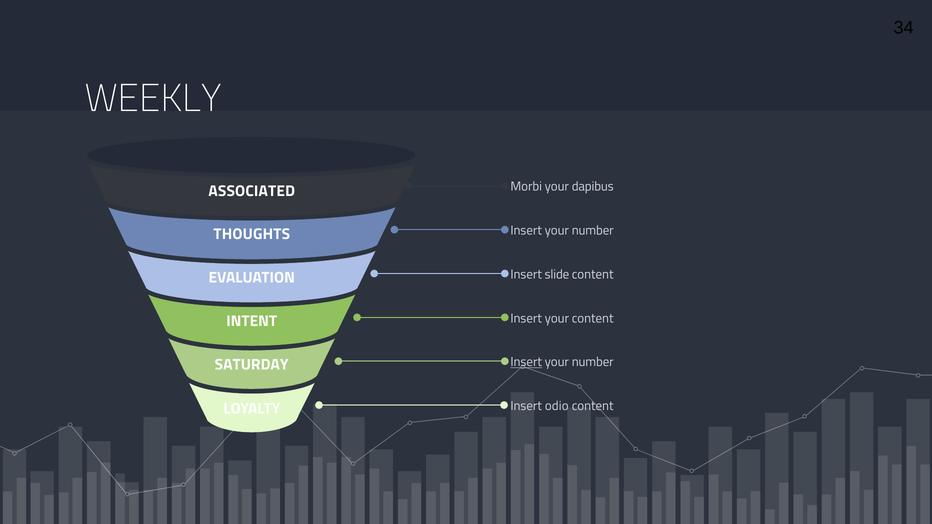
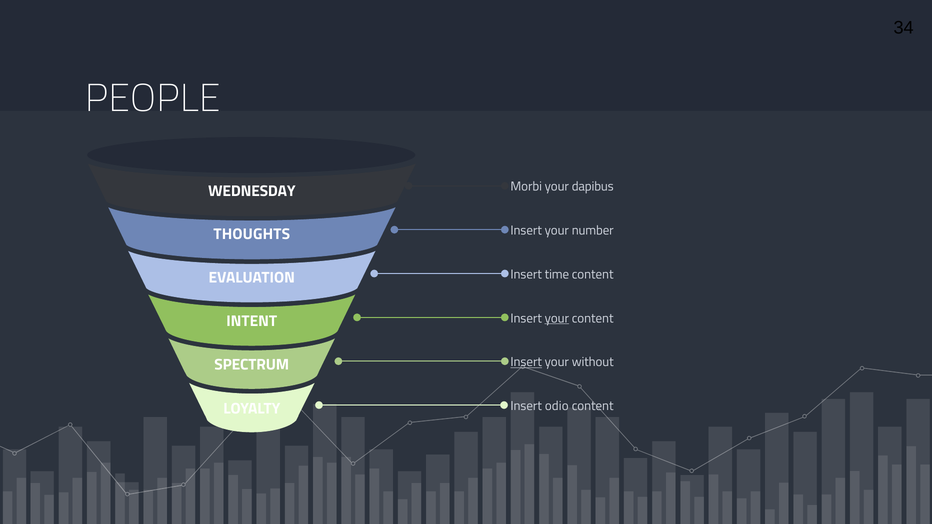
WEEKLY: WEEKLY -> PEOPLE
ASSOCIATED: ASSOCIATED -> WEDNESDAY
slide: slide -> time
your at (557, 318) underline: none -> present
number at (593, 362): number -> without
SATURDAY: SATURDAY -> SPECTRUM
